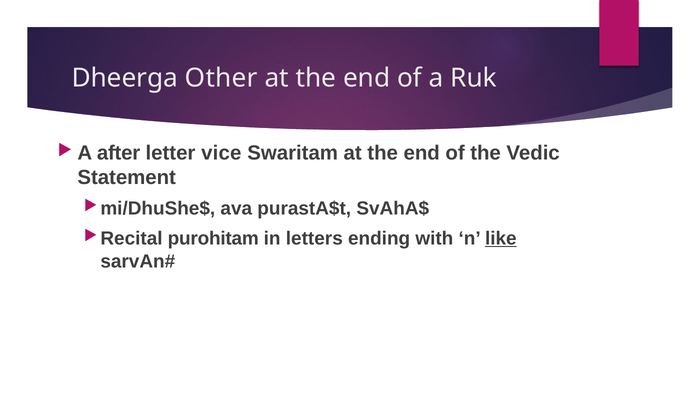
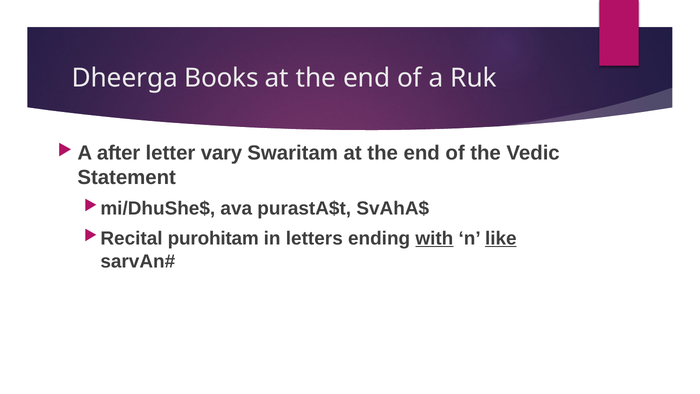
Other: Other -> Books
vice: vice -> vary
with underline: none -> present
